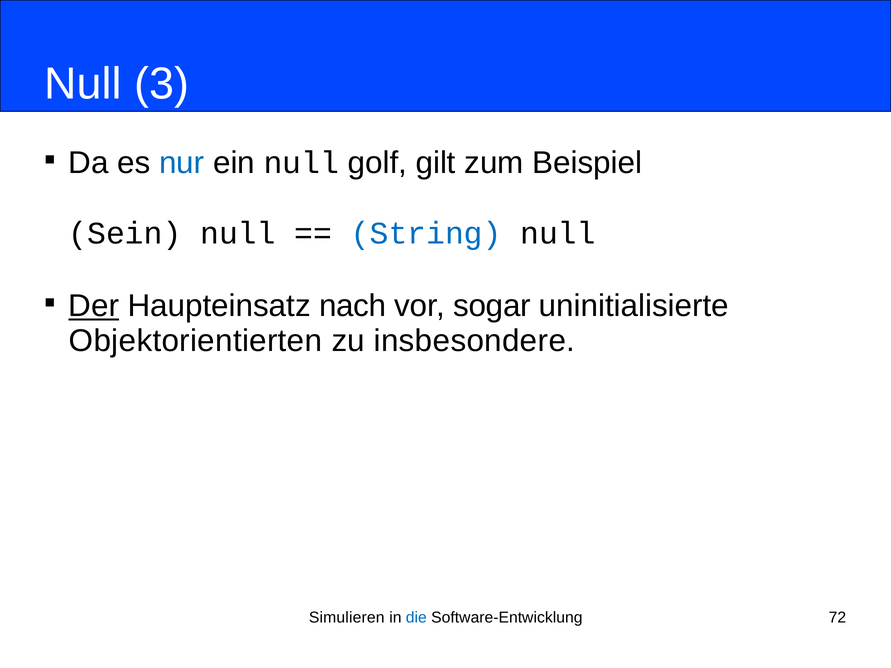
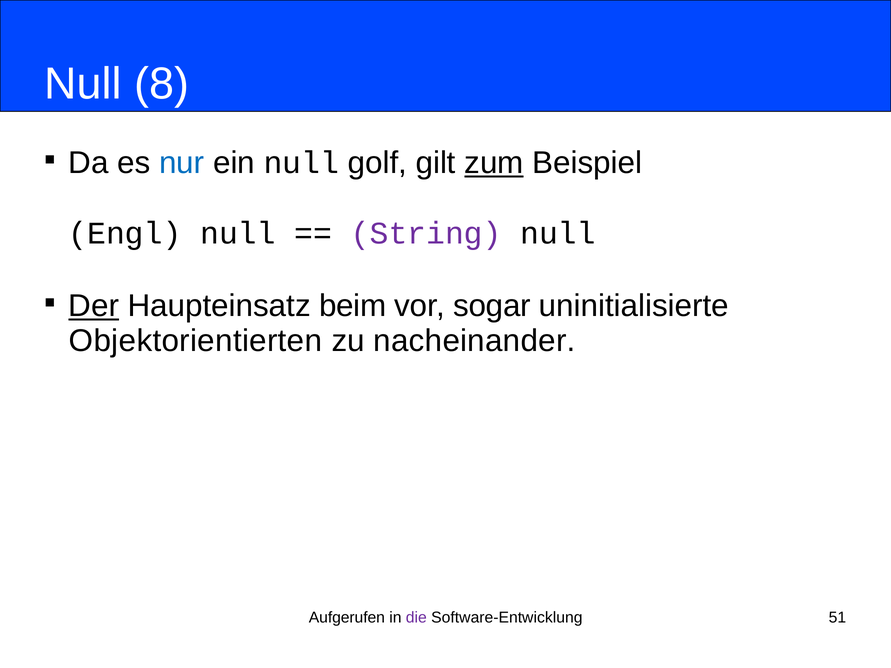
3: 3 -> 8
zum underline: none -> present
Sein: Sein -> Engl
String colour: blue -> purple
nach: nach -> beim
insbesondere: insbesondere -> nacheinander
Simulieren: Simulieren -> Aufgerufen
die colour: blue -> purple
72: 72 -> 51
